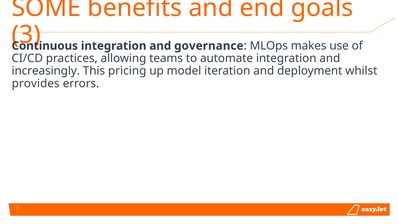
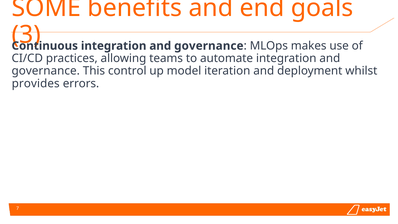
increasingly at (46, 71): increasingly -> governance
pricing: pricing -> control
